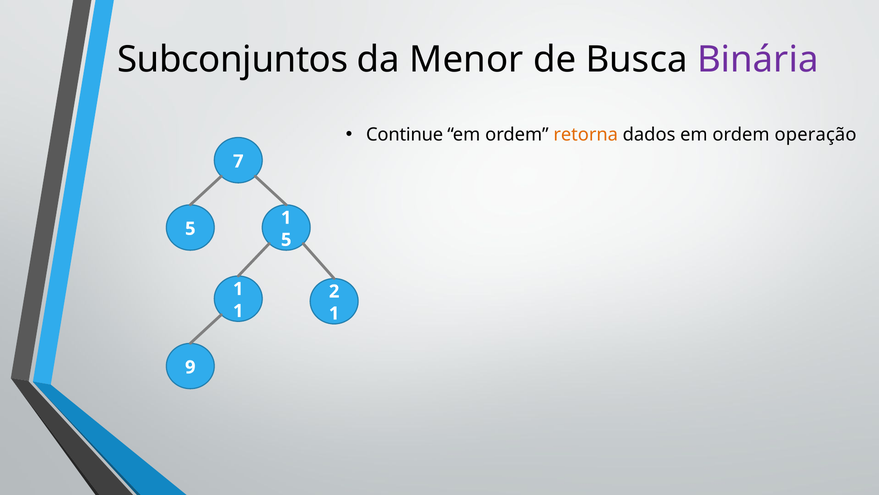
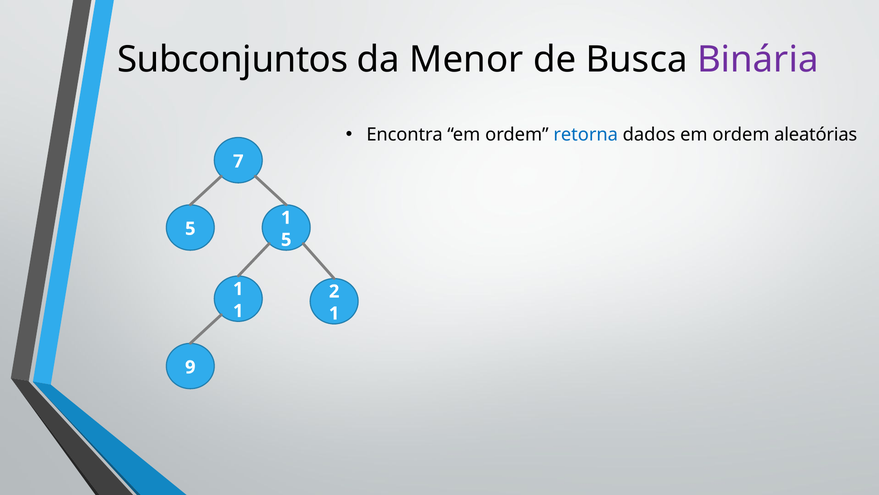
Continue: Continue -> Encontra
retorna colour: orange -> blue
operação: operação -> aleatórias
